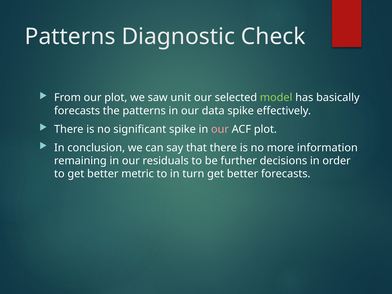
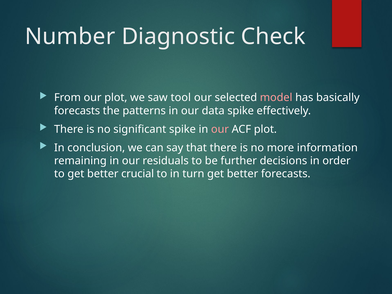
Patterns at (70, 37): Patterns -> Number
unit: unit -> tool
model colour: light green -> pink
metric: metric -> crucial
